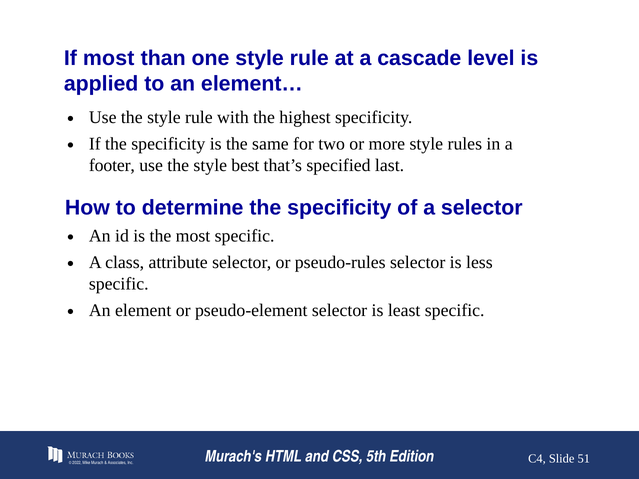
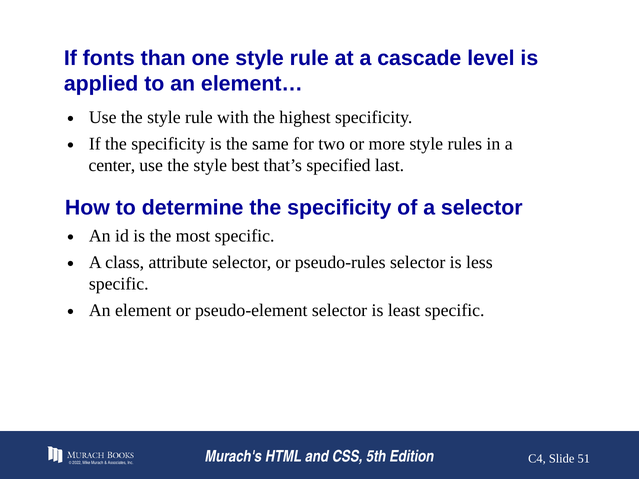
If most: most -> fonts
footer: footer -> center
